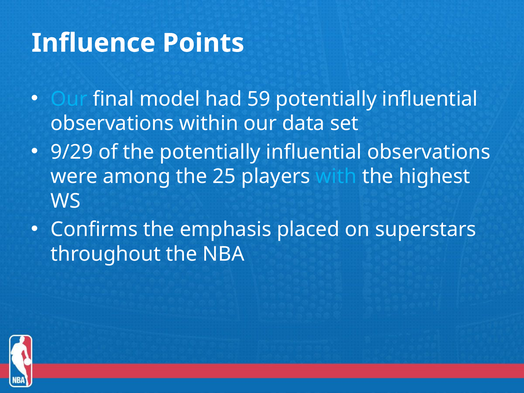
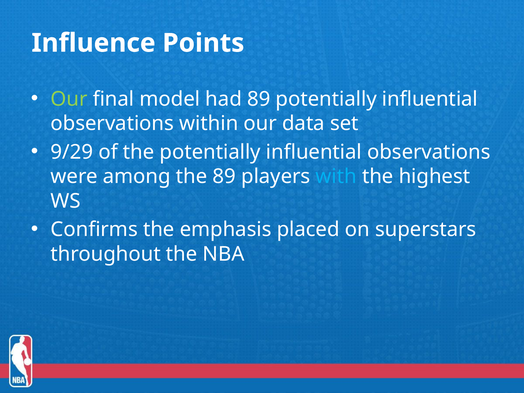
Our at (69, 99) colour: light blue -> light green
had 59: 59 -> 89
the 25: 25 -> 89
